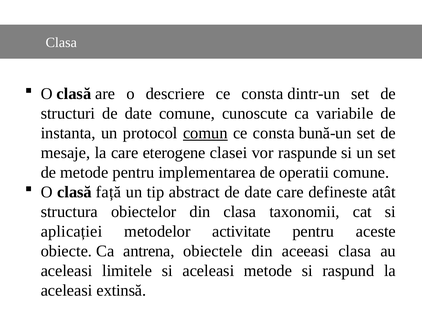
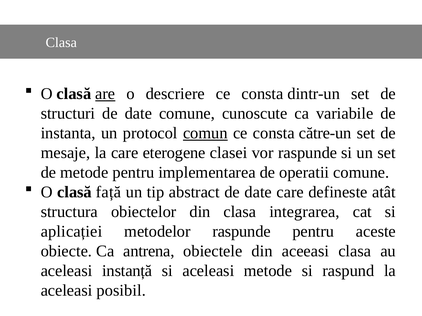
are underline: none -> present
bună-un: bună-un -> către-un
taxonomii: taxonomii -> integrarea
metodelor activitate: activitate -> raspunde
limitele: limitele -> instanță
extinsă: extinsă -> posibil
